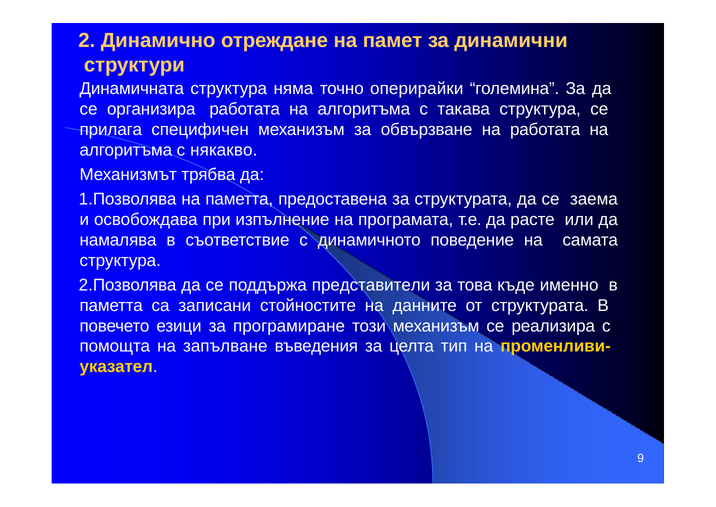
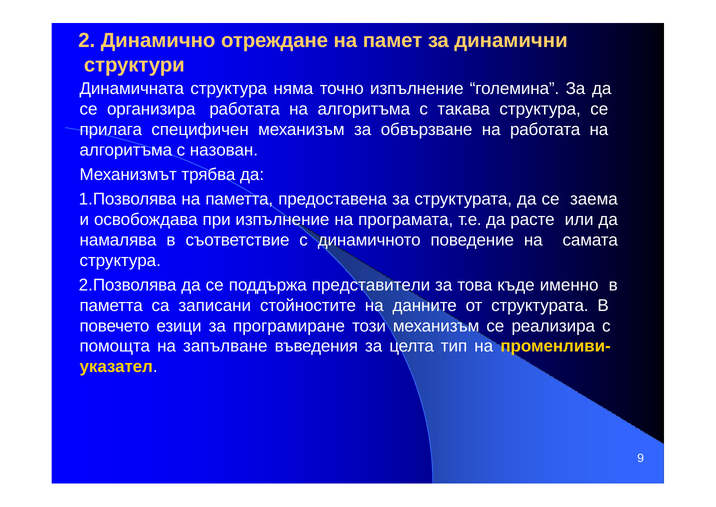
точно оперирайки: оперирайки -> изпълнение
някакво: някакво -> назован
